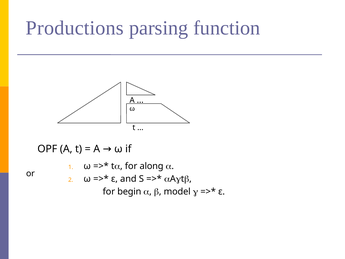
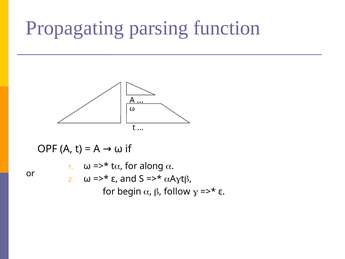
Productions: Productions -> Propagating
model: model -> follow
